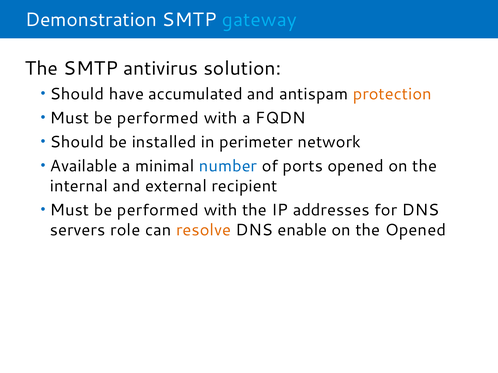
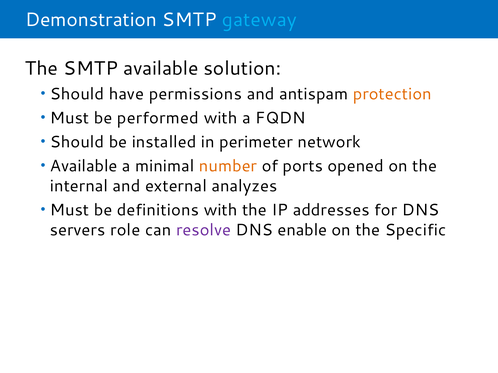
SMTP antivirus: antivirus -> available
accumulated: accumulated -> permissions
number colour: blue -> orange
recipient: recipient -> analyzes
performed at (158, 210): performed -> definitions
resolve colour: orange -> purple
the Opened: Opened -> Specific
